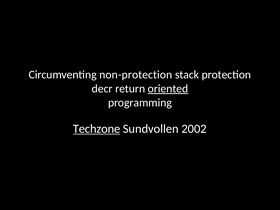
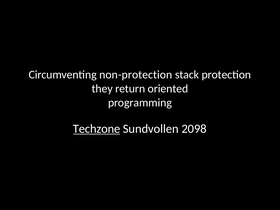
decr: decr -> they
oriented underline: present -> none
2002: 2002 -> 2098
